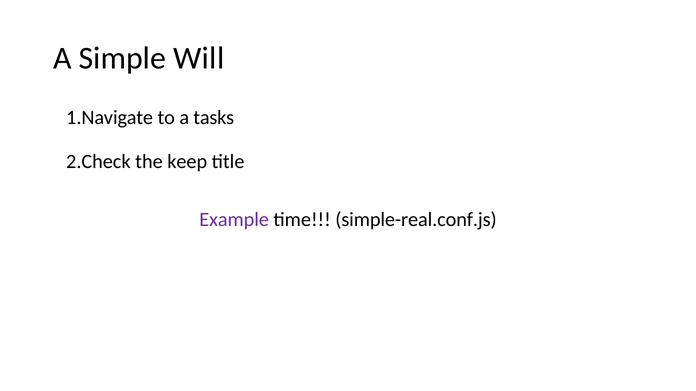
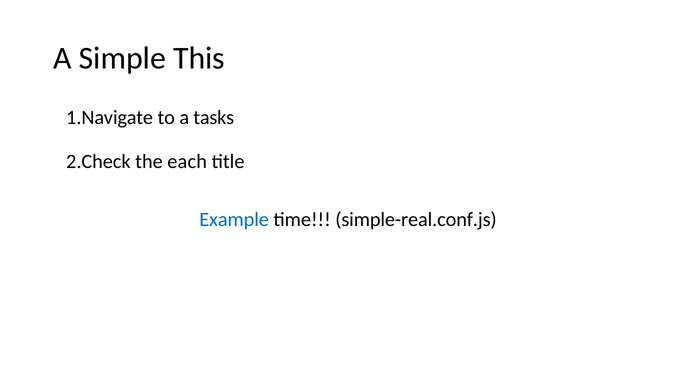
Will: Will -> This
keep: keep -> each
Example colour: purple -> blue
